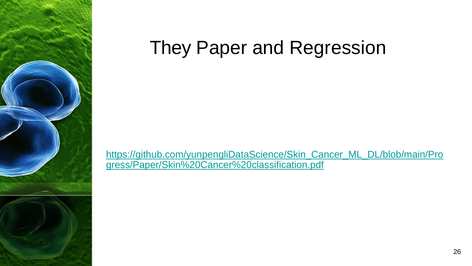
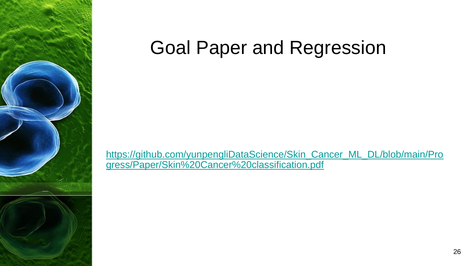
They: They -> Goal
